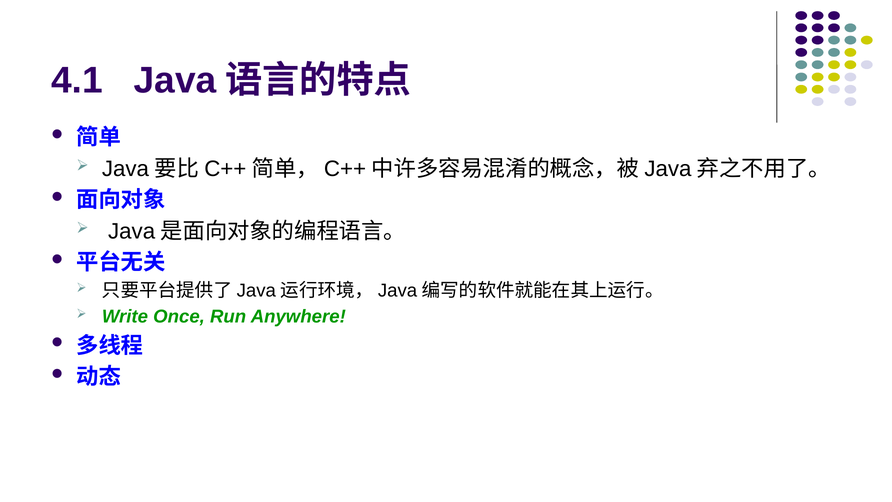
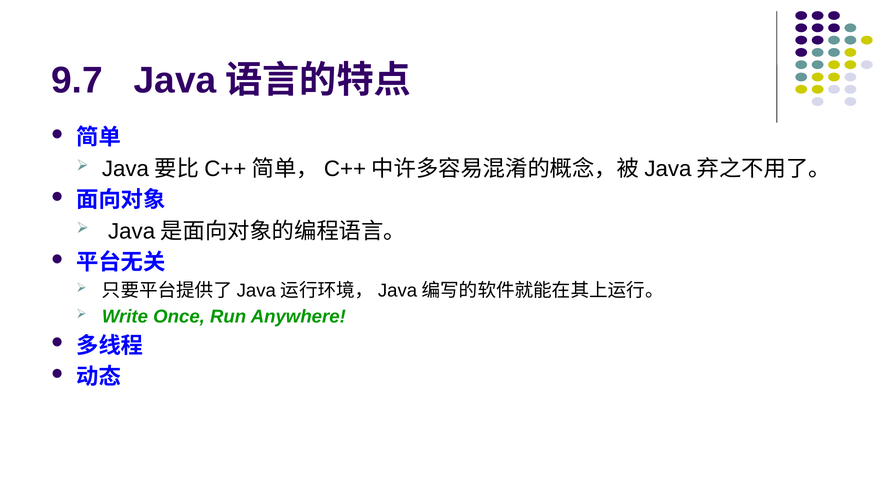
4.1: 4.1 -> 9.7
